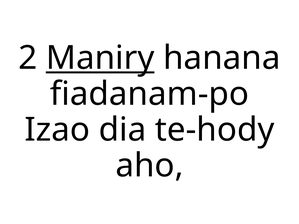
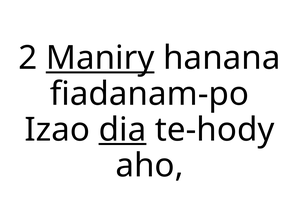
dia underline: none -> present
